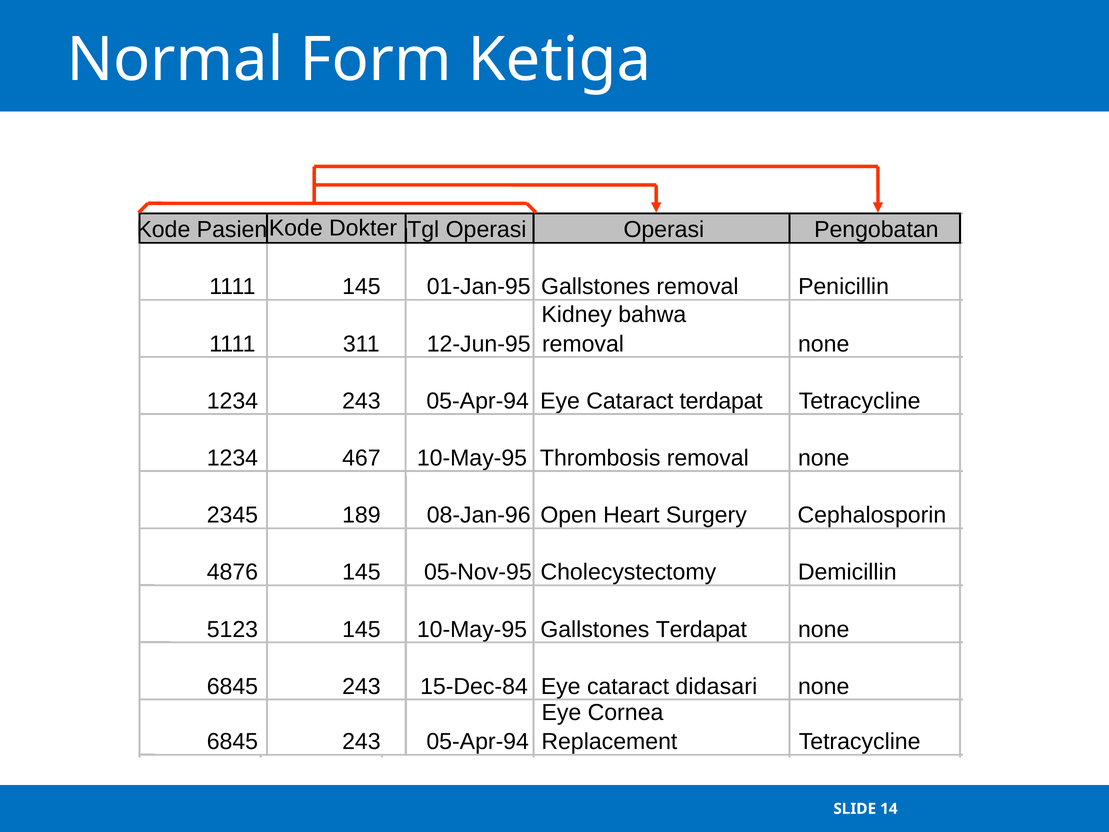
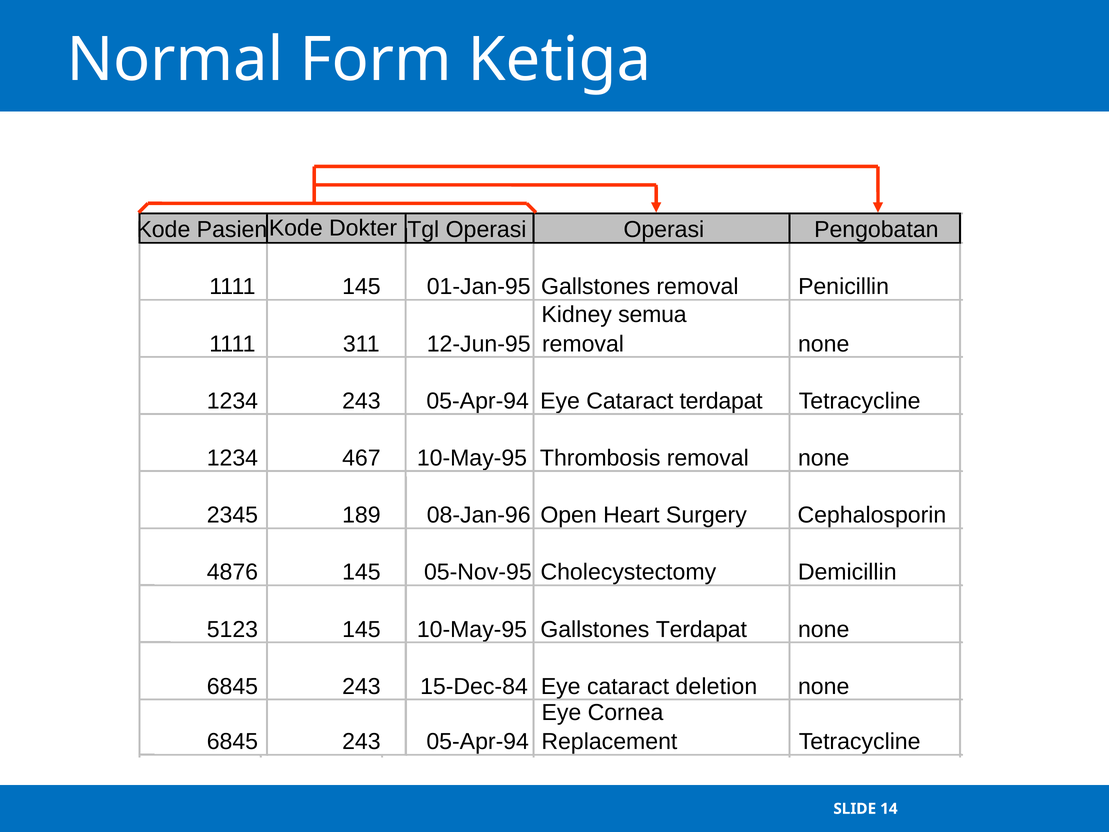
bahwa: bahwa -> semua
didasari: didasari -> deletion
